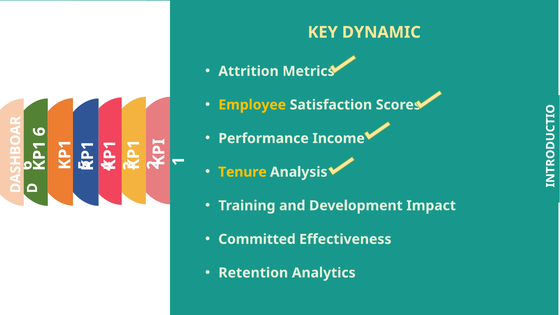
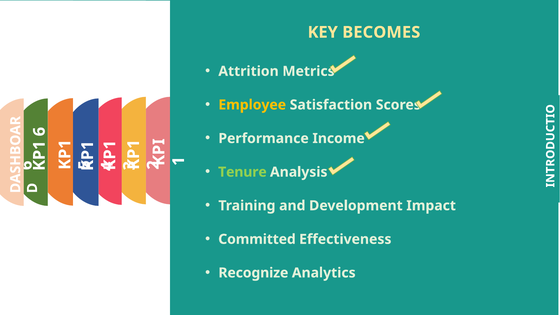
DYNAMIC: DYNAMIC -> BECOMES
Tenure colour: yellow -> light green
Retention: Retention -> Recognize
